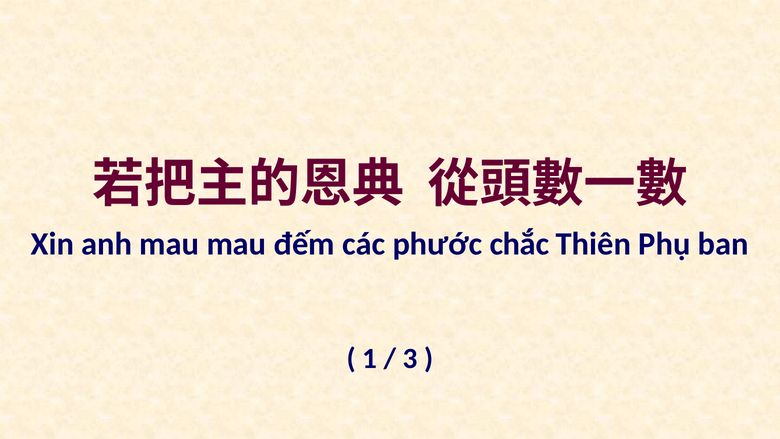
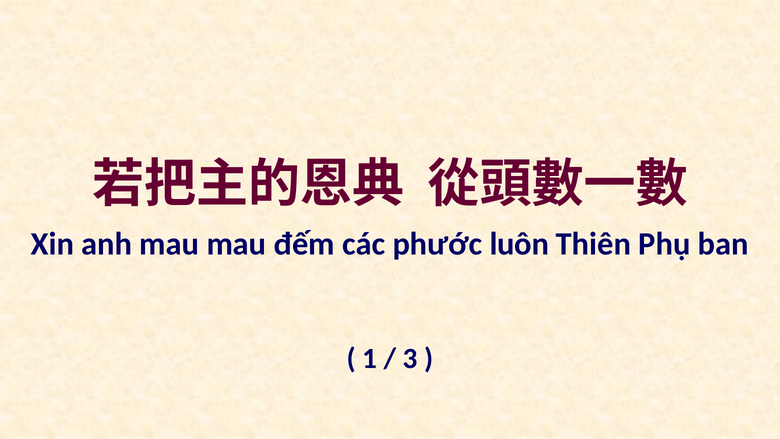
chắc: chắc -> luôn
